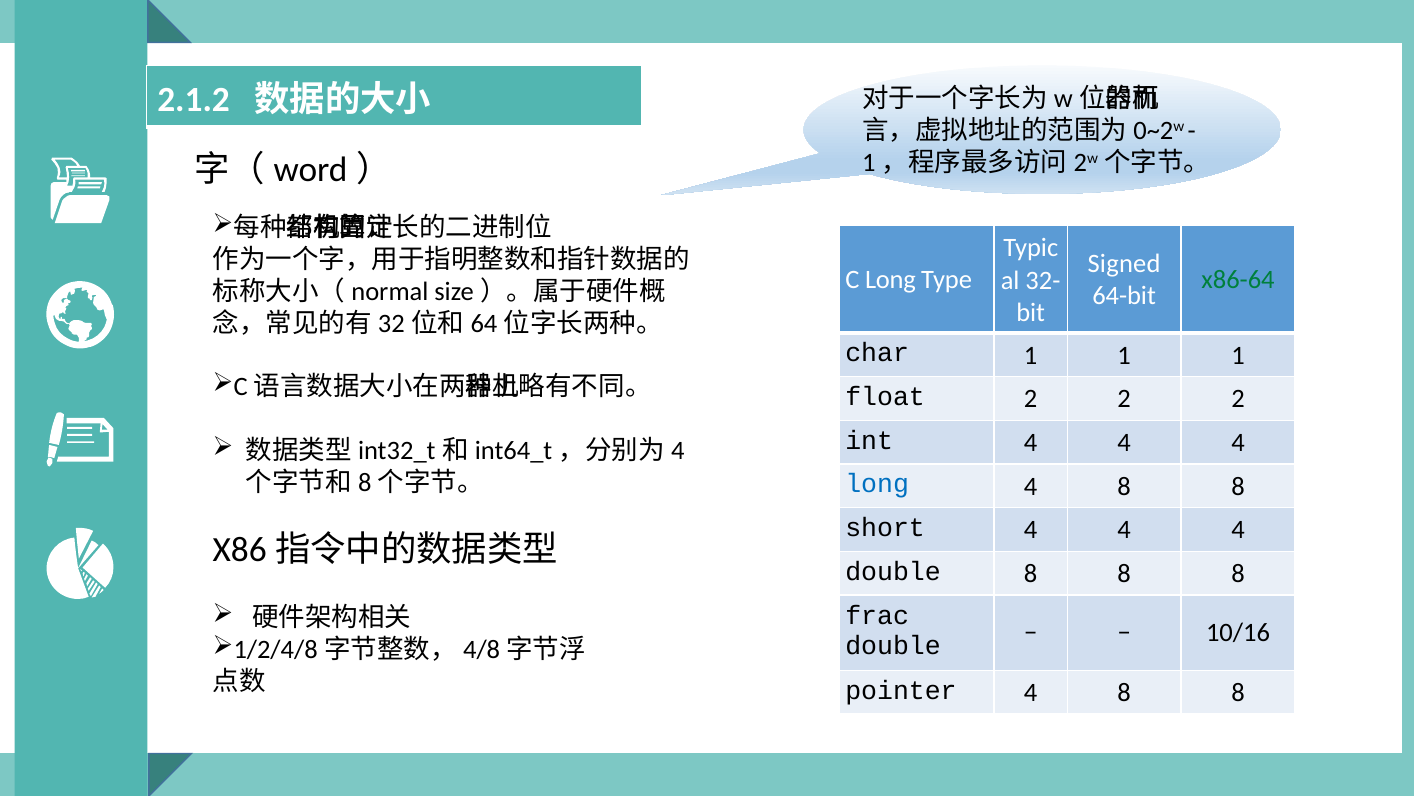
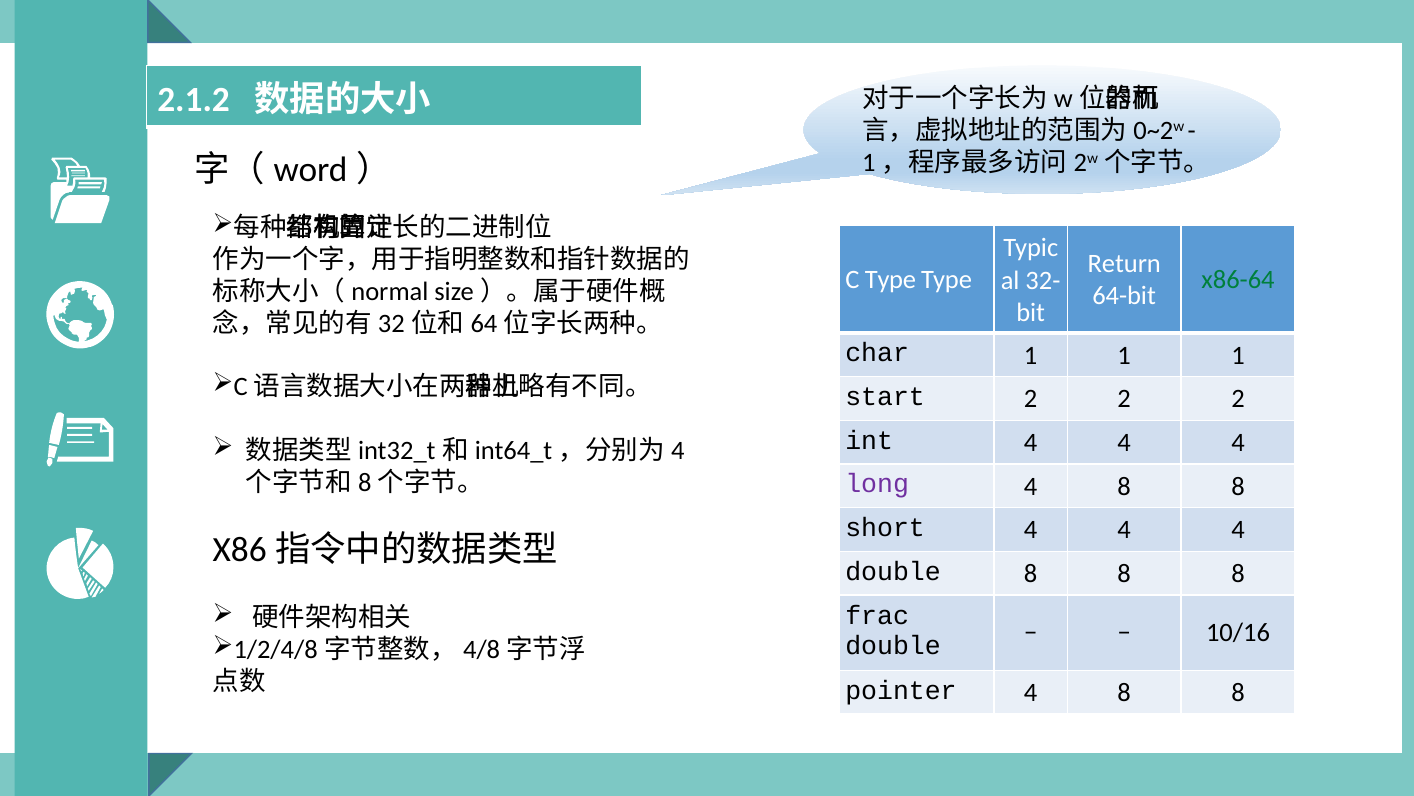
Signed: Signed -> Return
C Long: Long -> Type
float: float -> start
long at (877, 484) colour: blue -> purple
